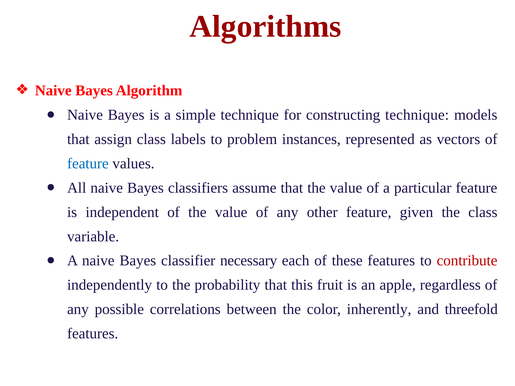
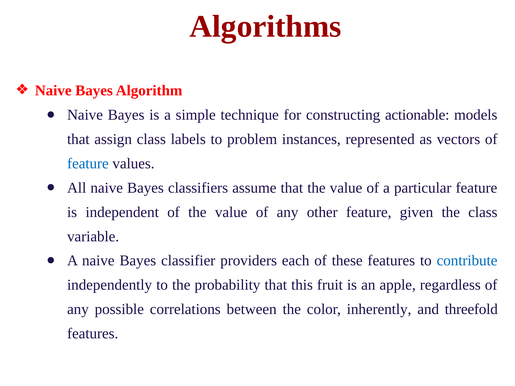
constructing technique: technique -> actionable
necessary: necessary -> providers
contribute colour: red -> blue
